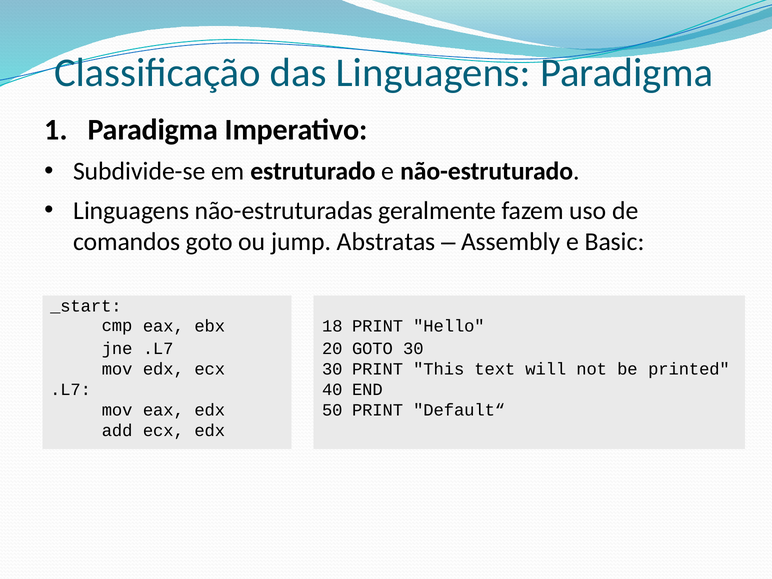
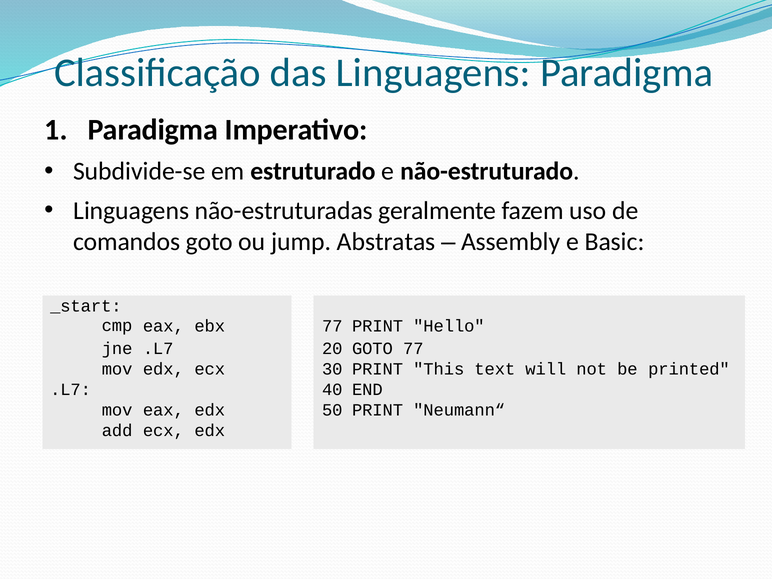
ebx 18: 18 -> 77
GOTO 30: 30 -> 77
Default“: Default“ -> Neumann“
